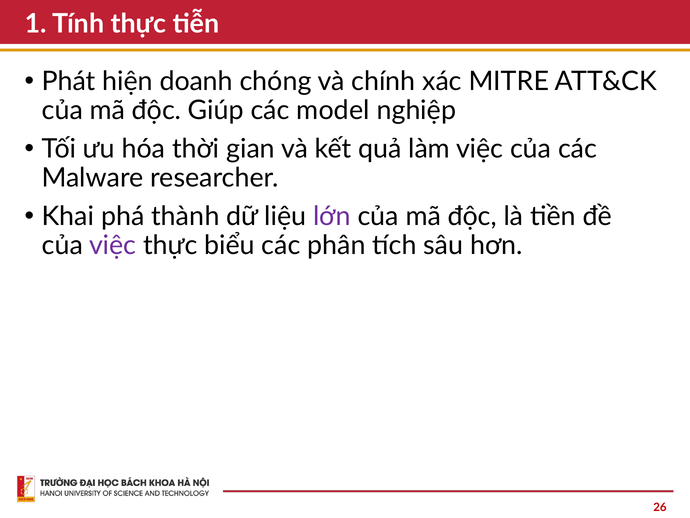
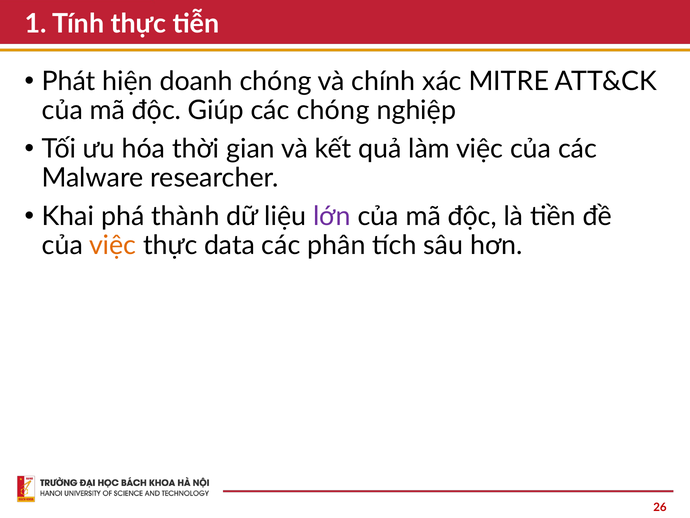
các model: model -> chóng
việc at (113, 245) colour: purple -> orange
biểu: biểu -> data
